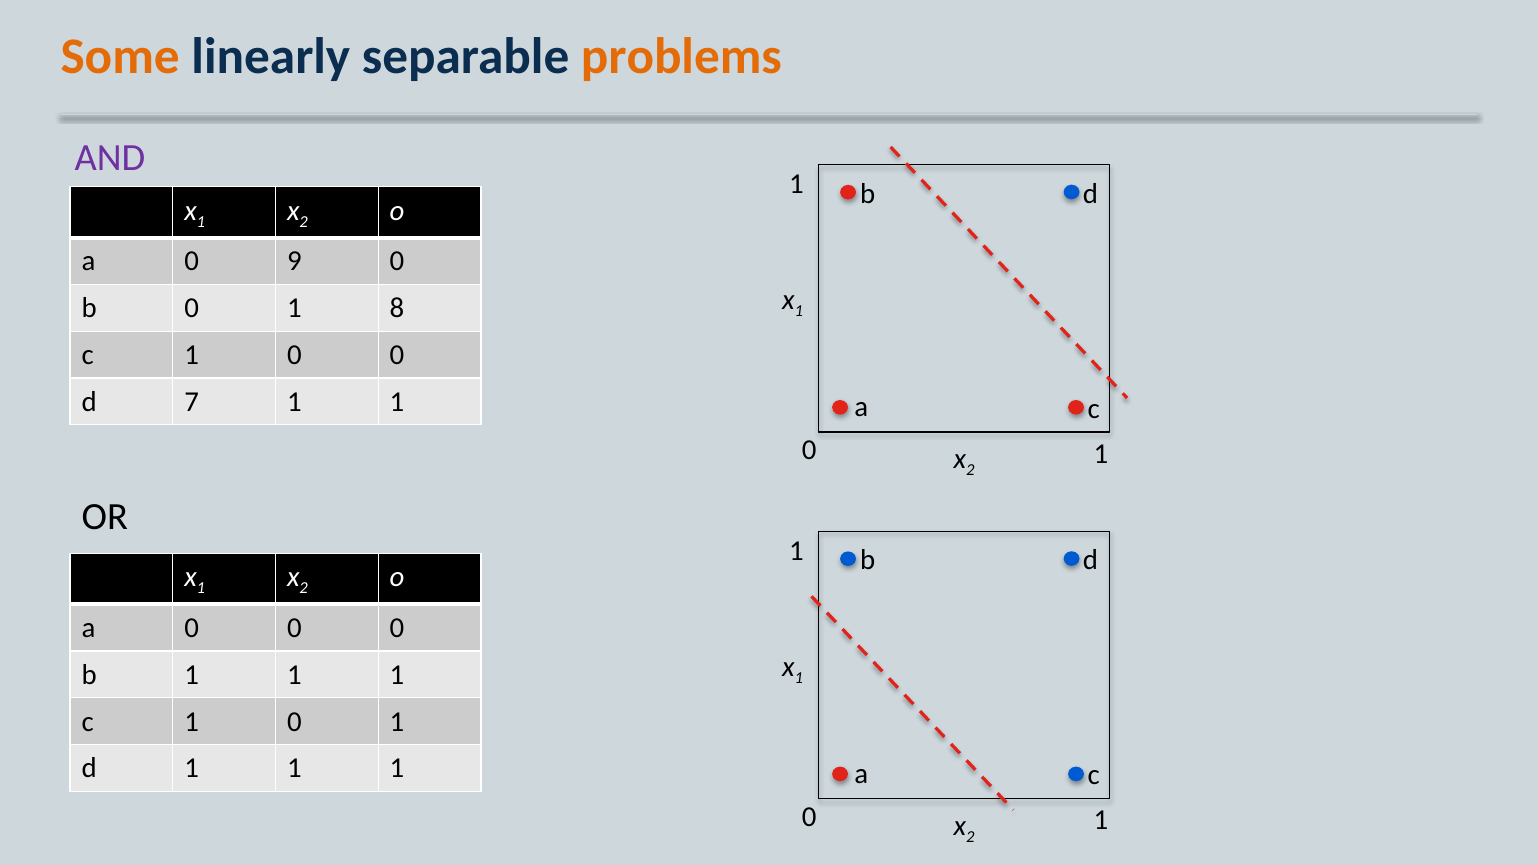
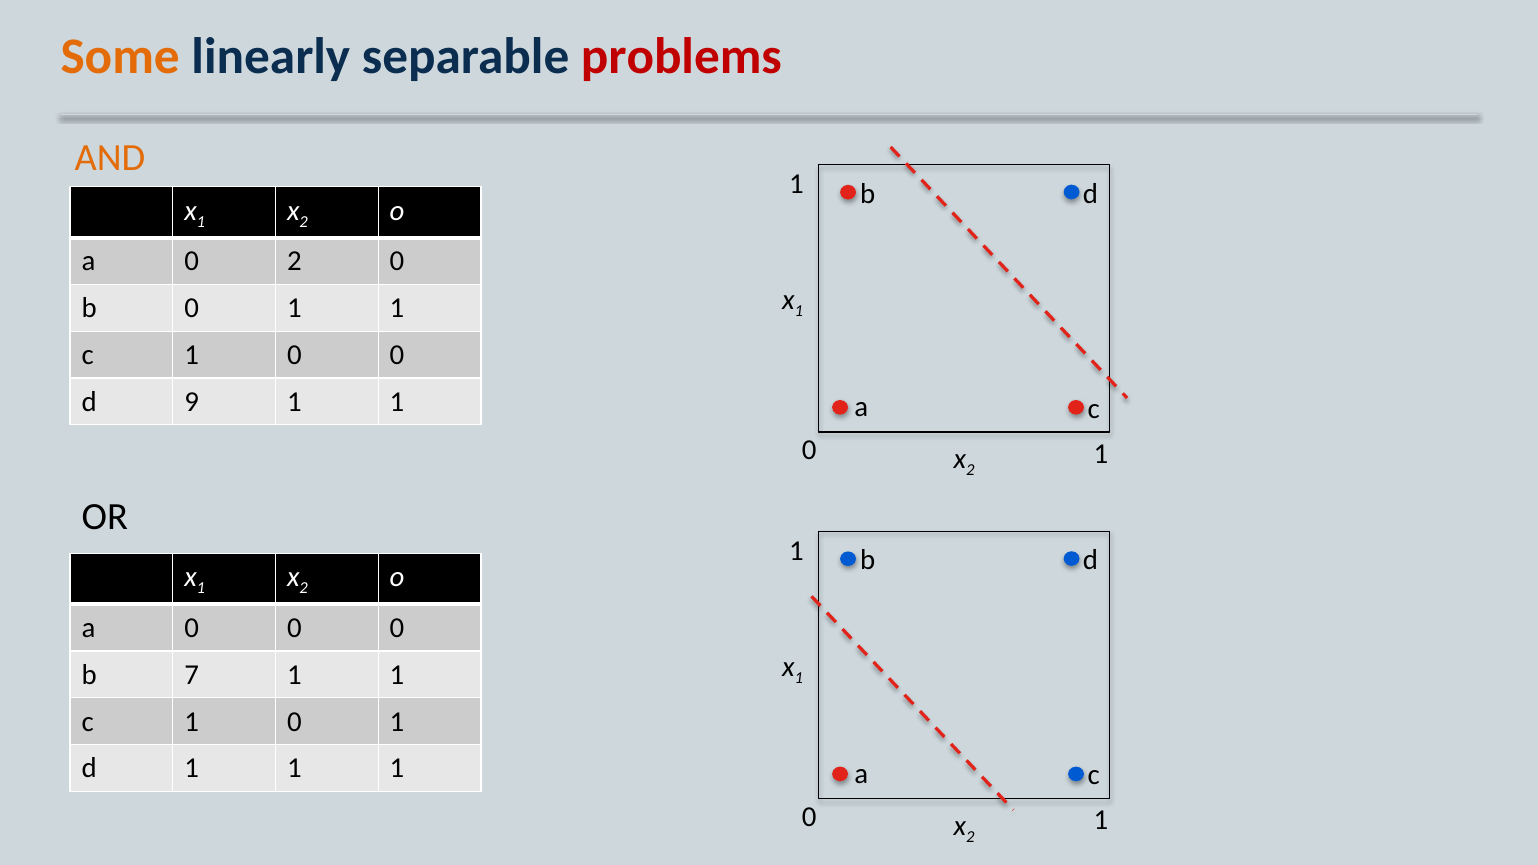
problems colour: orange -> red
AND colour: purple -> orange
0 9: 9 -> 2
8 at (397, 308): 8 -> 1
7: 7 -> 9
b 1: 1 -> 7
